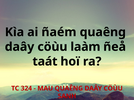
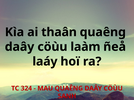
ñaém: ñaém -> thaân
taát: taát -> laáy
